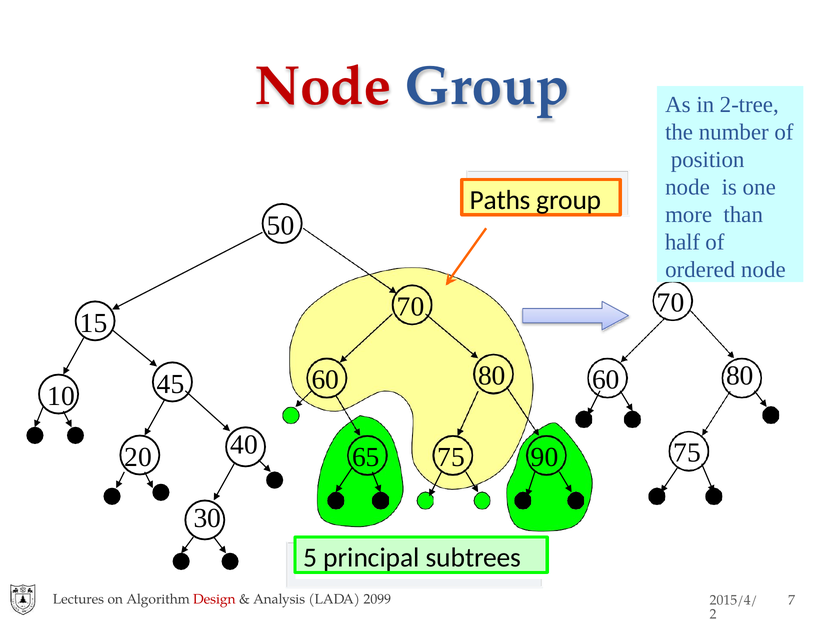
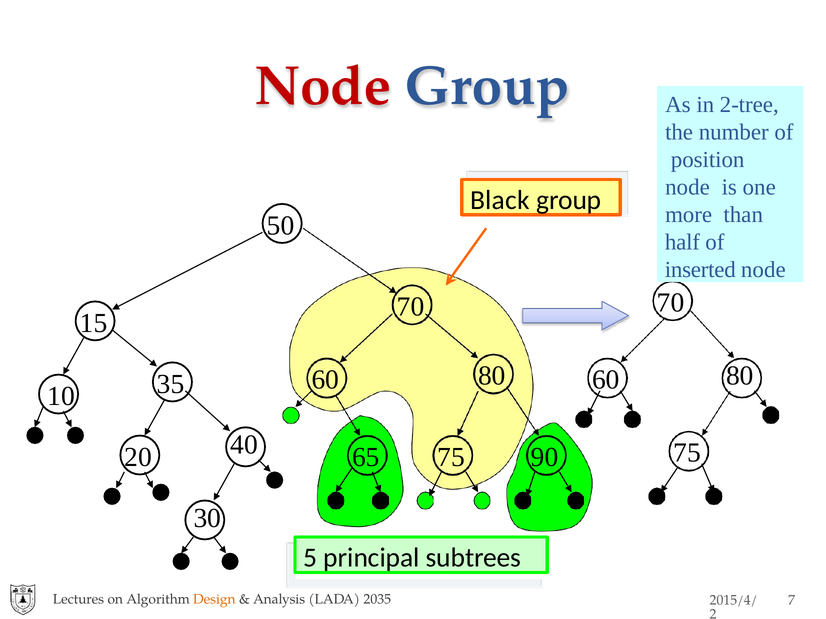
Paths: Paths -> Black
ordered: ordered -> inserted
45: 45 -> 35
Design colour: red -> orange
2099: 2099 -> 2035
